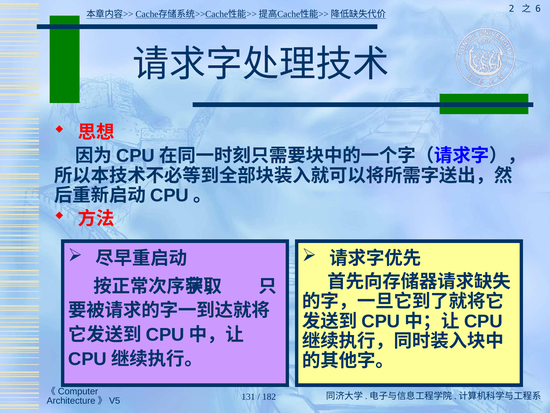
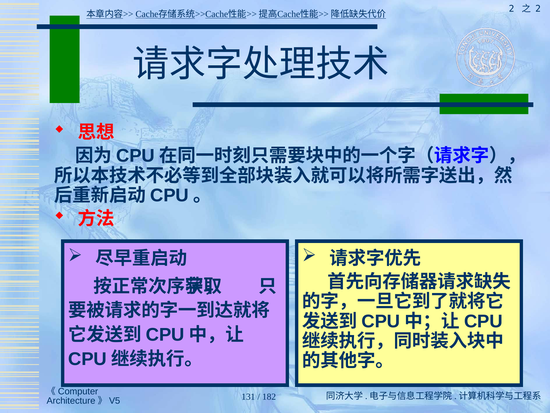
6 at (538, 9): 6 -> 2
